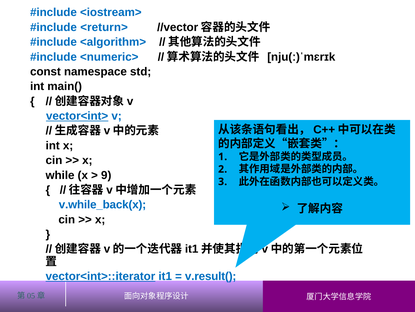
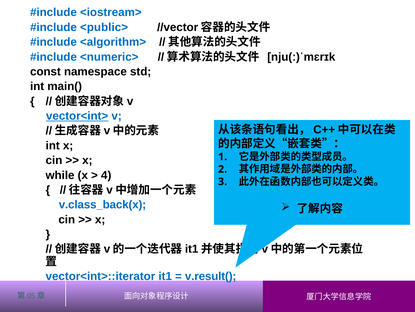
<return>: <return> -> <public>
9: 9 -> 4
v.while_back(x: v.while_back(x -> v.class_back(x
vector<int>::iterator underline: present -> none
